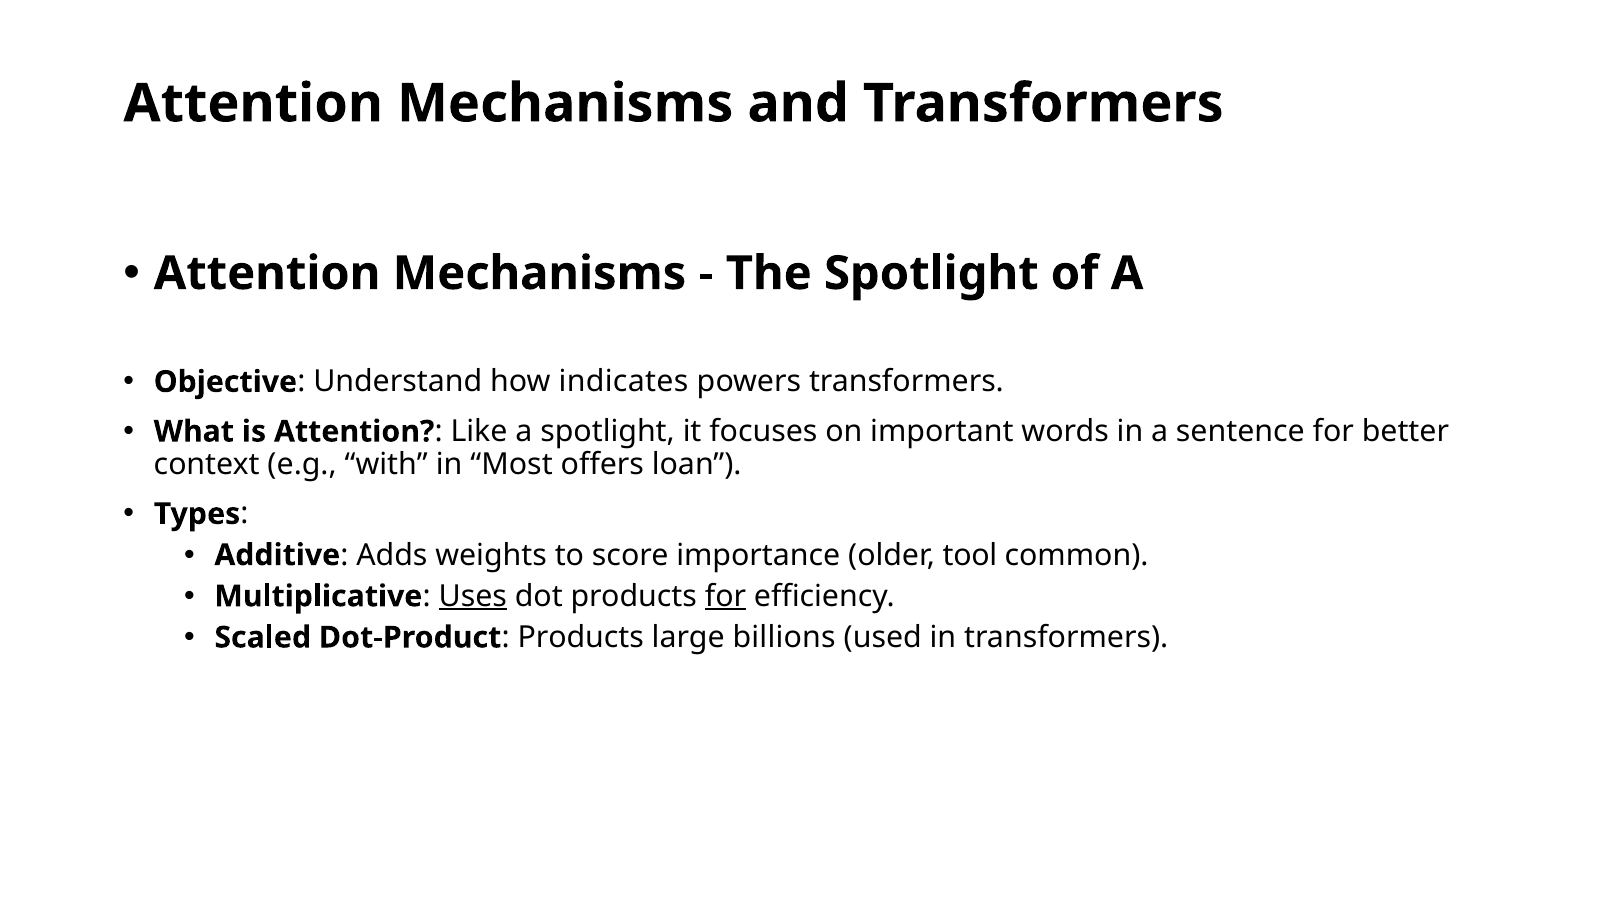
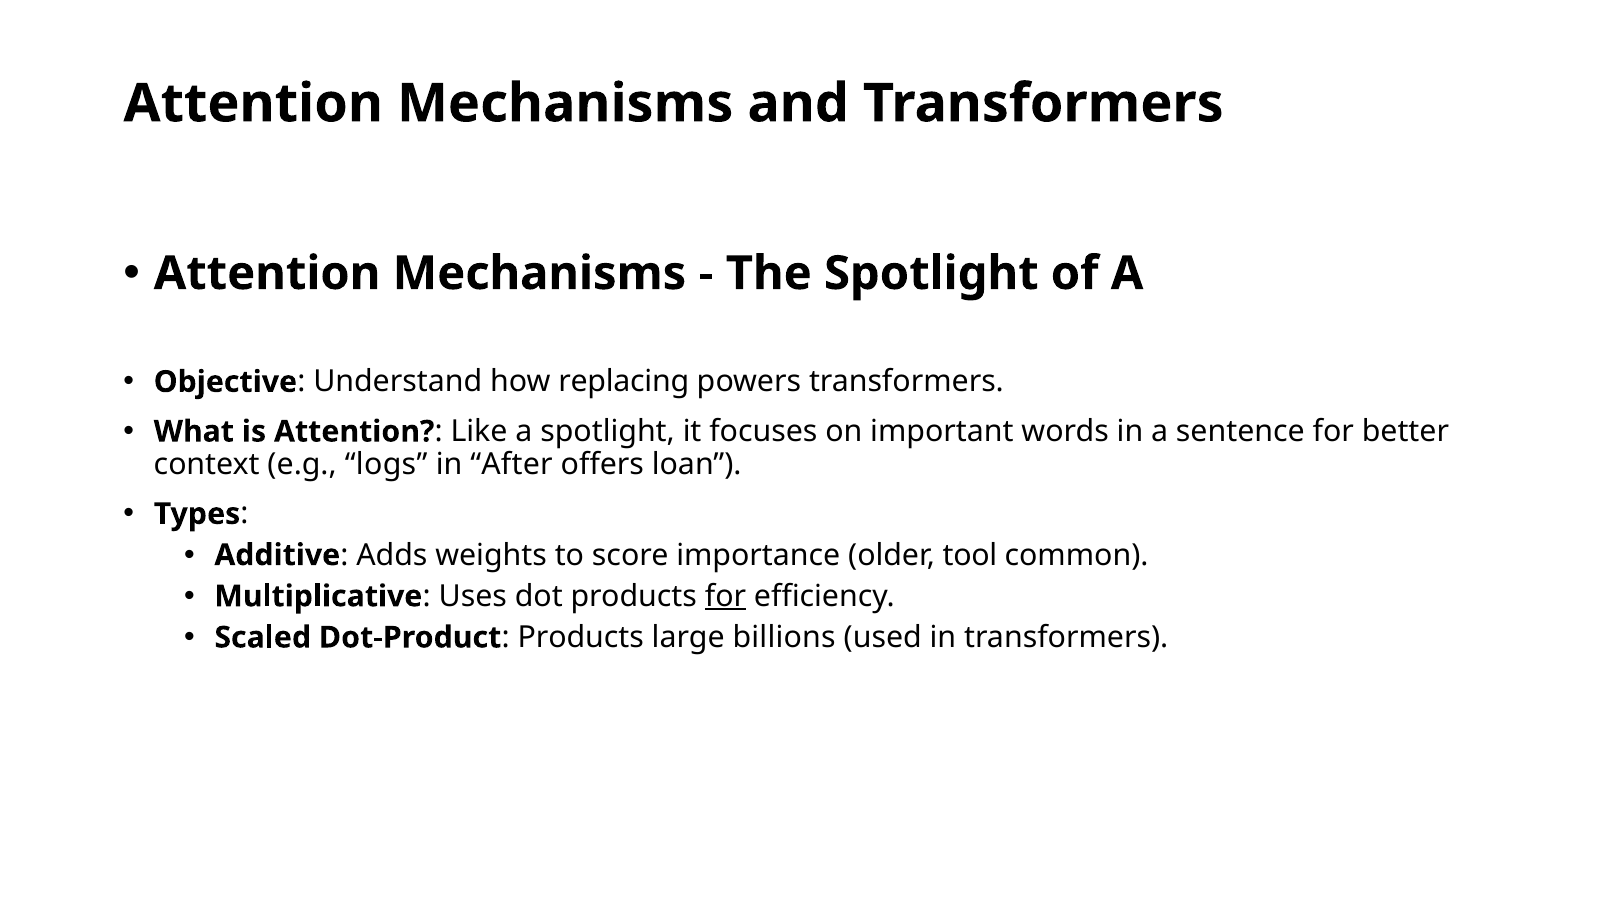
indicates: indicates -> replacing
with: with -> logs
Most: Most -> After
Uses underline: present -> none
